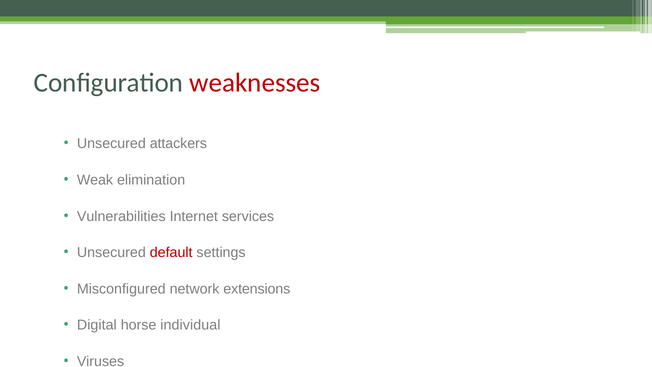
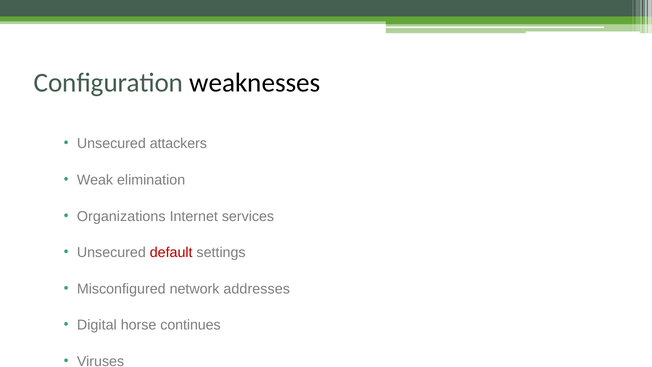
weaknesses colour: red -> black
Vulnerabilities: Vulnerabilities -> Organizations
extensions: extensions -> addresses
individual: individual -> continues
